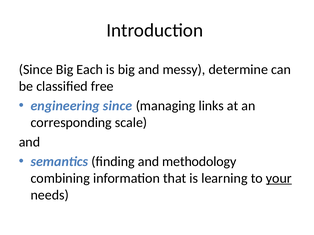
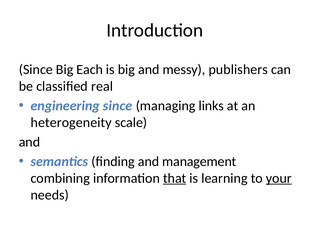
determine: determine -> publishers
free: free -> real
corresponding: corresponding -> heterogeneity
methodology: methodology -> management
that underline: none -> present
